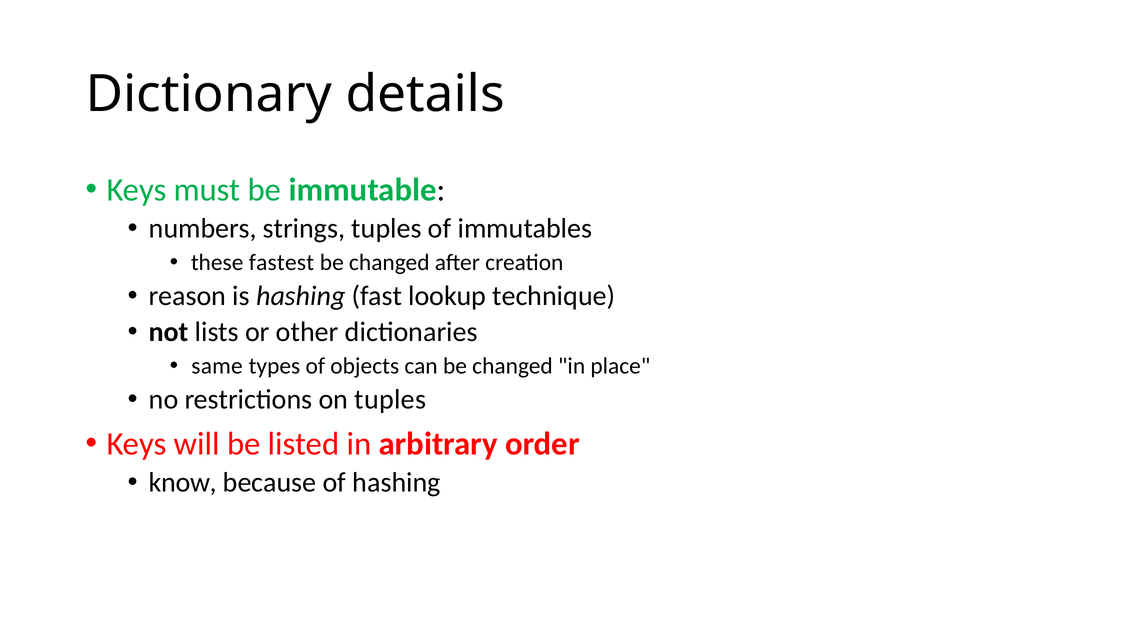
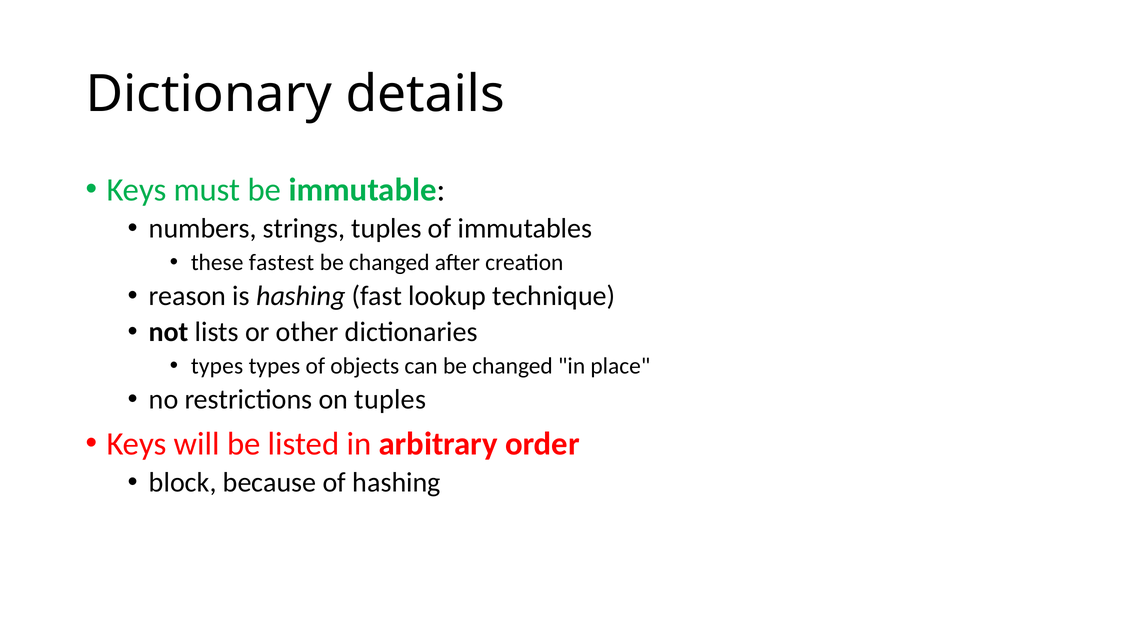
same at (217, 366): same -> types
know: know -> block
